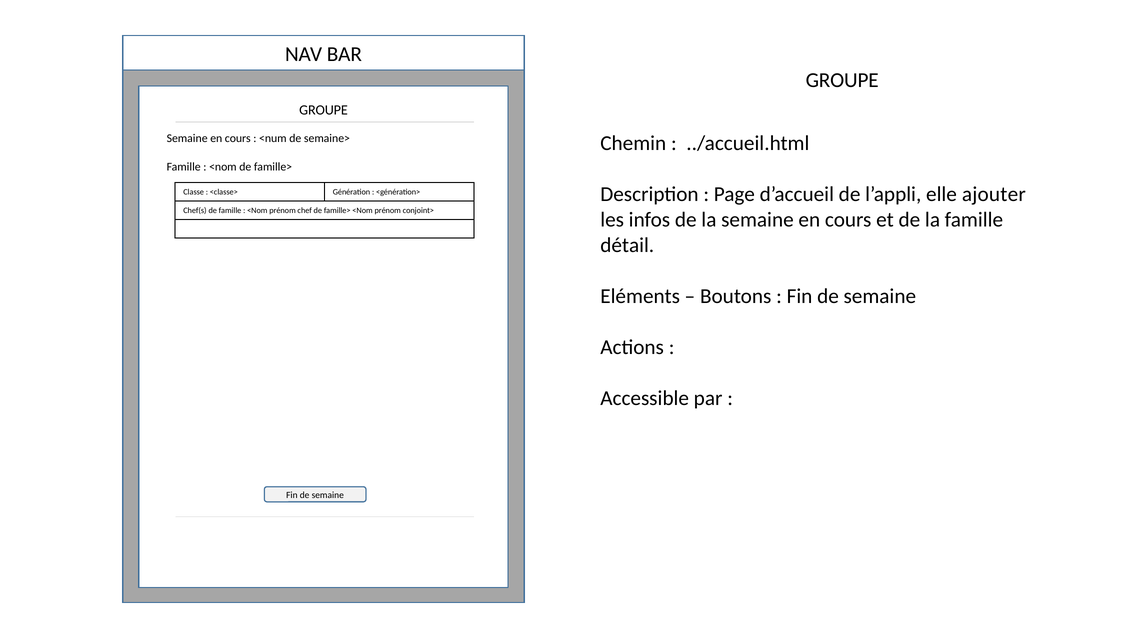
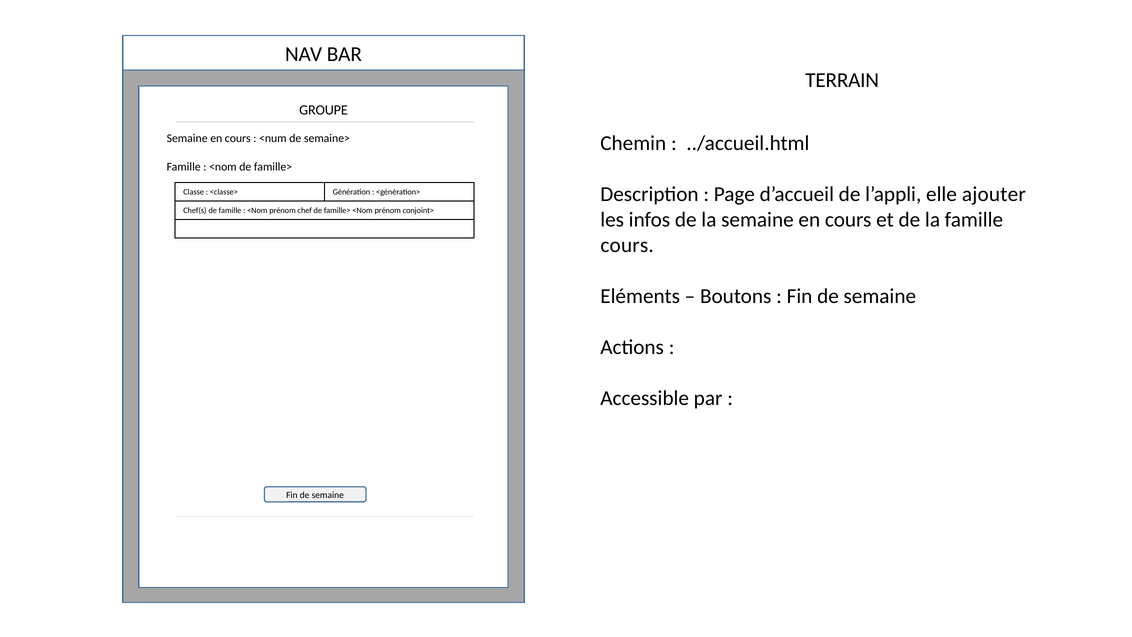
GROUPE at (842, 80): GROUPE -> TERRAIN
détail at (627, 245): détail -> cours
